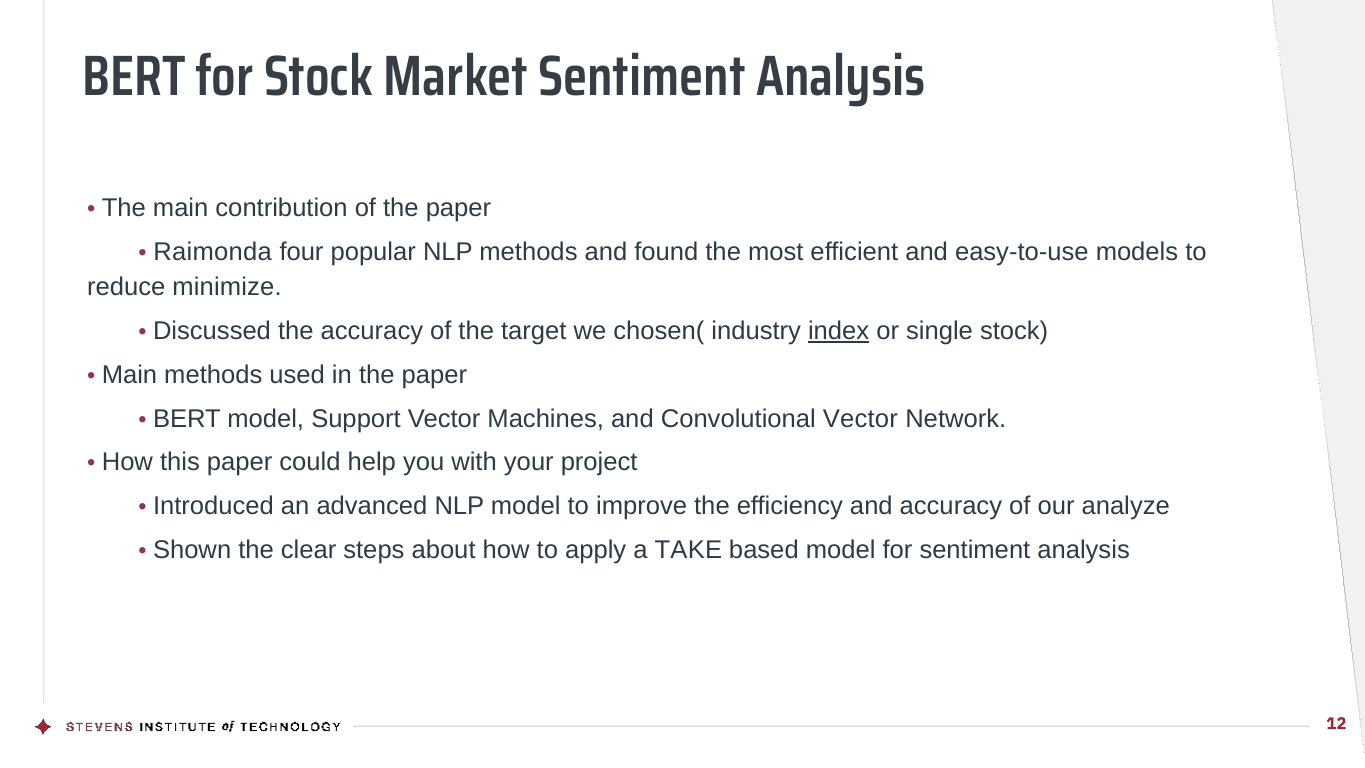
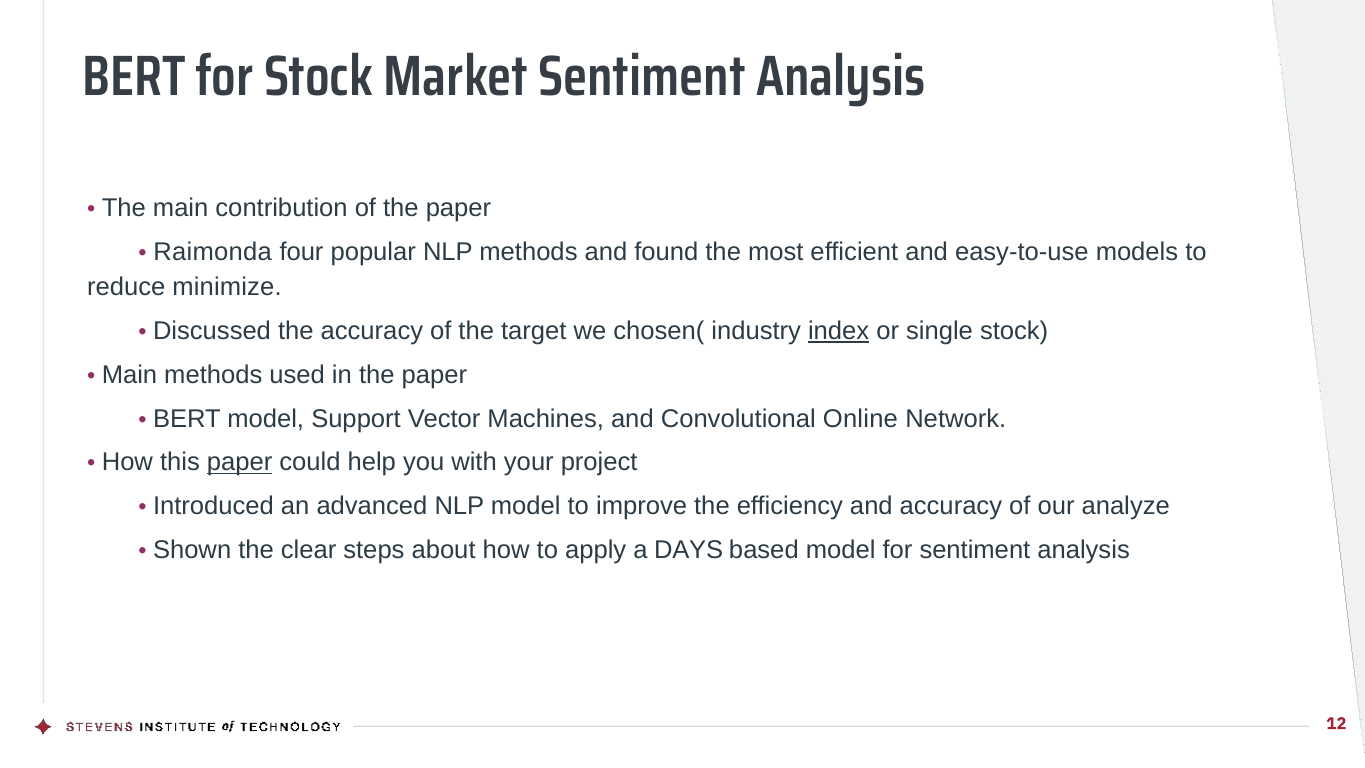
Convolutional Vector: Vector -> Online
paper at (240, 462) underline: none -> present
TAKE: TAKE -> DAYS
